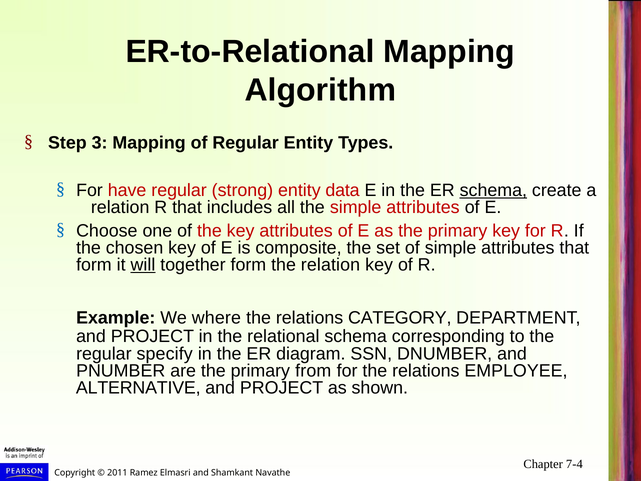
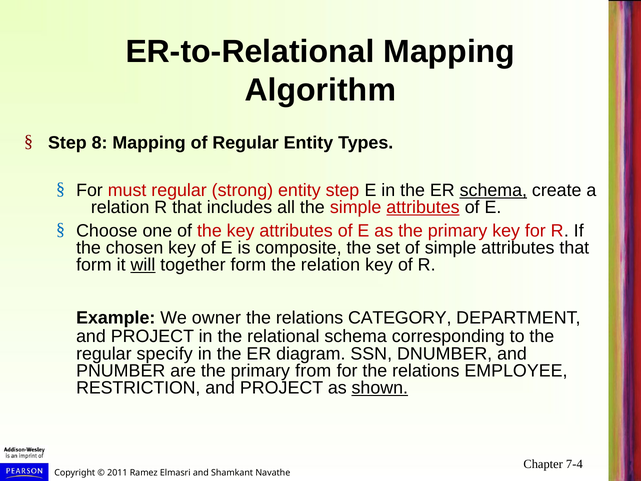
3: 3 -> 8
have: have -> must
entity data: data -> step
attributes at (423, 207) underline: none -> present
where: where -> owner
ALTERNATIVE: ALTERNATIVE -> RESTRICTION
shown underline: none -> present
